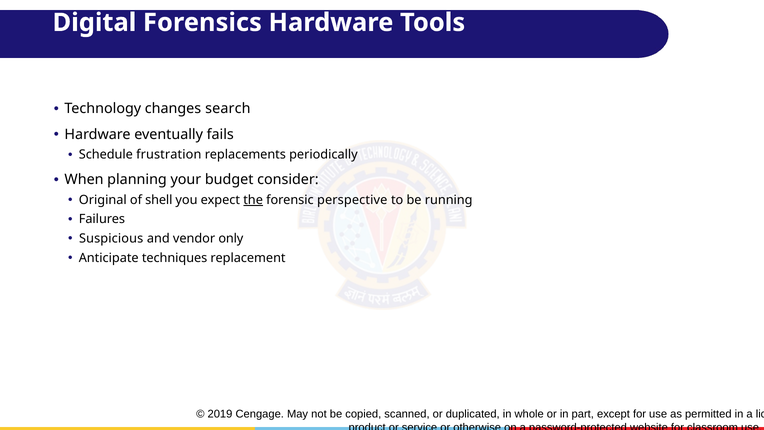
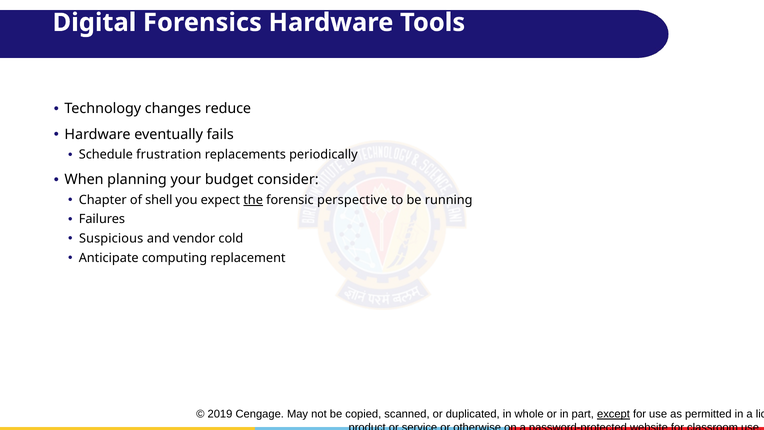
search: search -> reduce
Original: Original -> Chapter
only: only -> cold
techniques: techniques -> computing
except underline: none -> present
